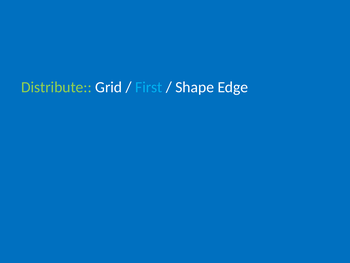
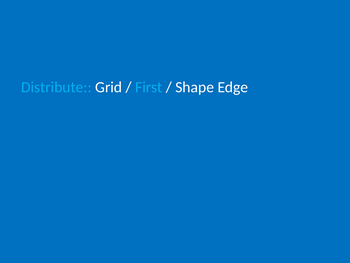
Distribute colour: light green -> light blue
